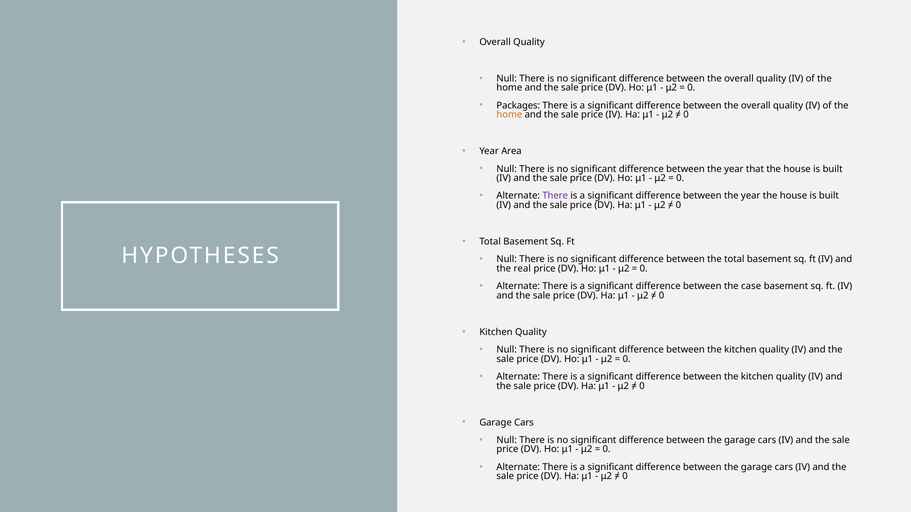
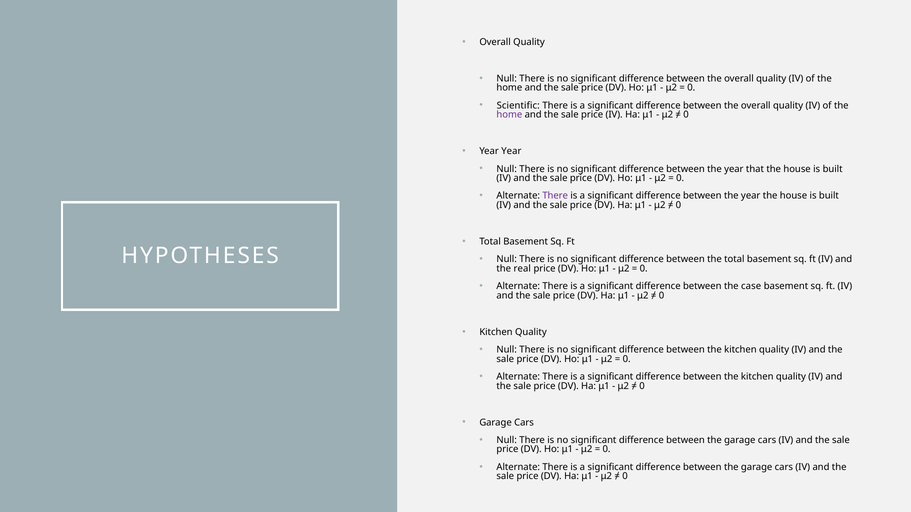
Packages: Packages -> Scientific
home at (509, 115) colour: orange -> purple
Year Area: Area -> Year
